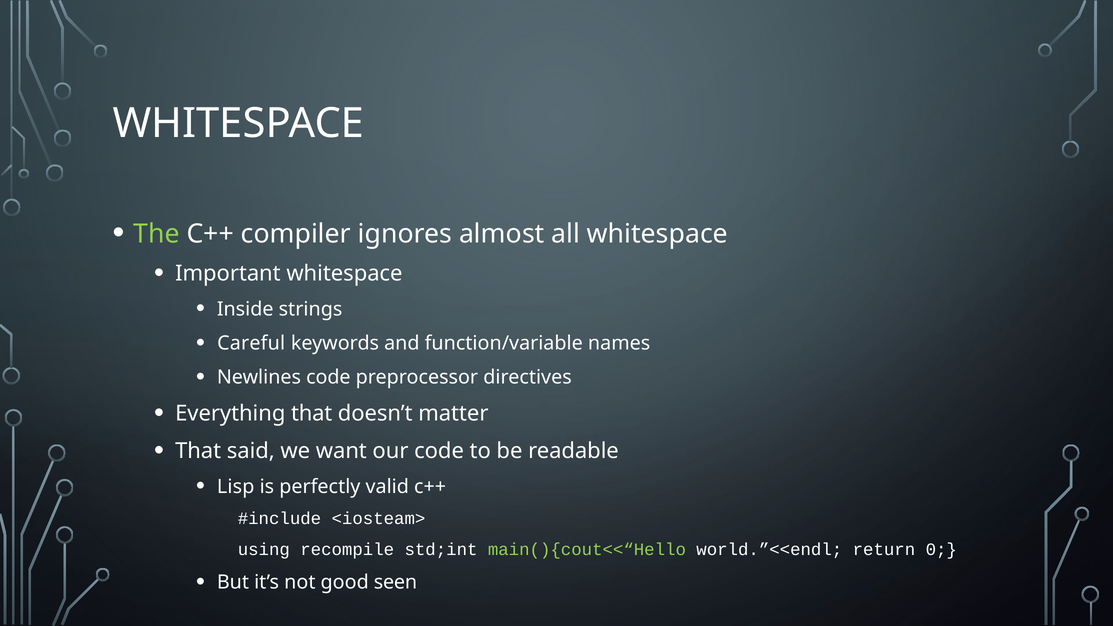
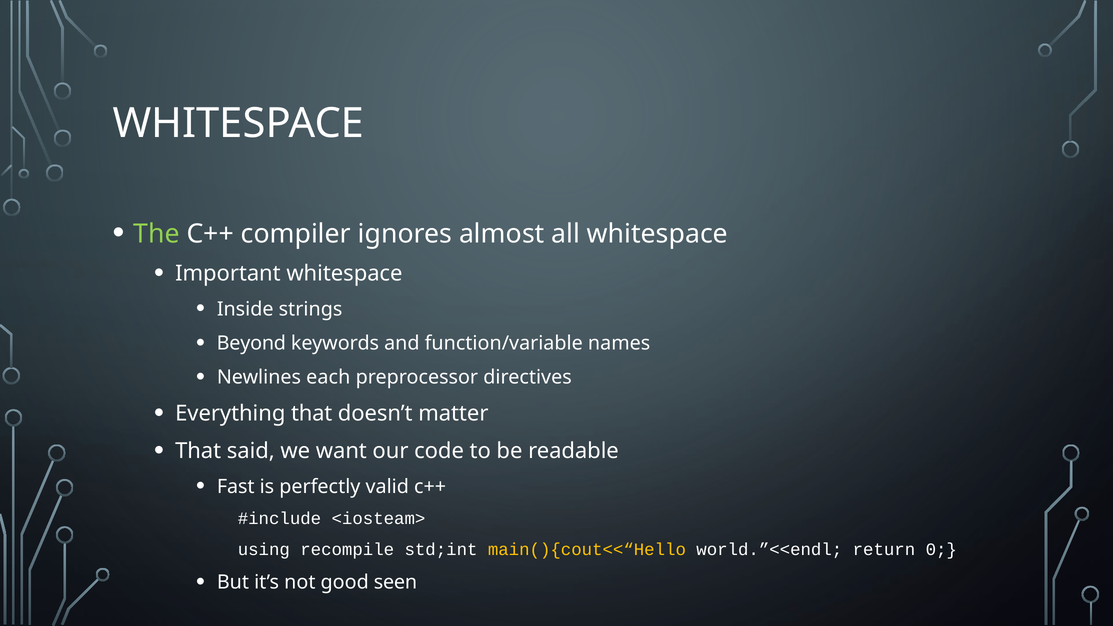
Careful: Careful -> Beyond
Newlines code: code -> each
Lisp: Lisp -> Fast
main(){cout<<“Hello colour: light green -> yellow
